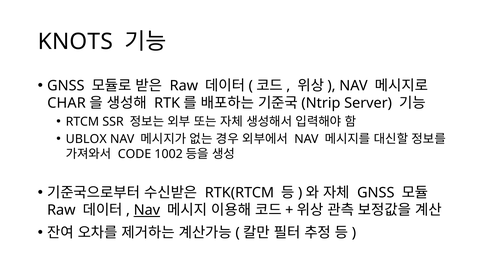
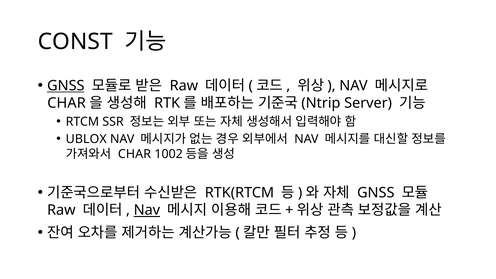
KNOTS: KNOTS -> CONST
GNSS at (66, 86) underline: none -> present
CODE at (135, 154): CODE -> CHAR
